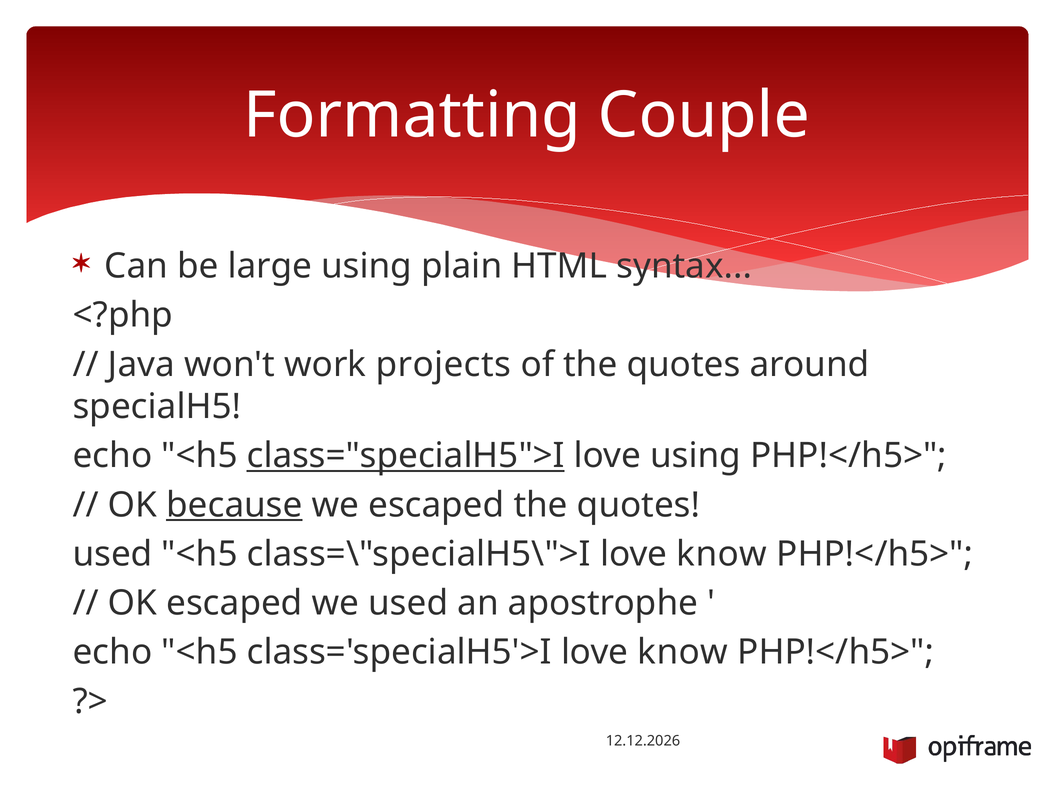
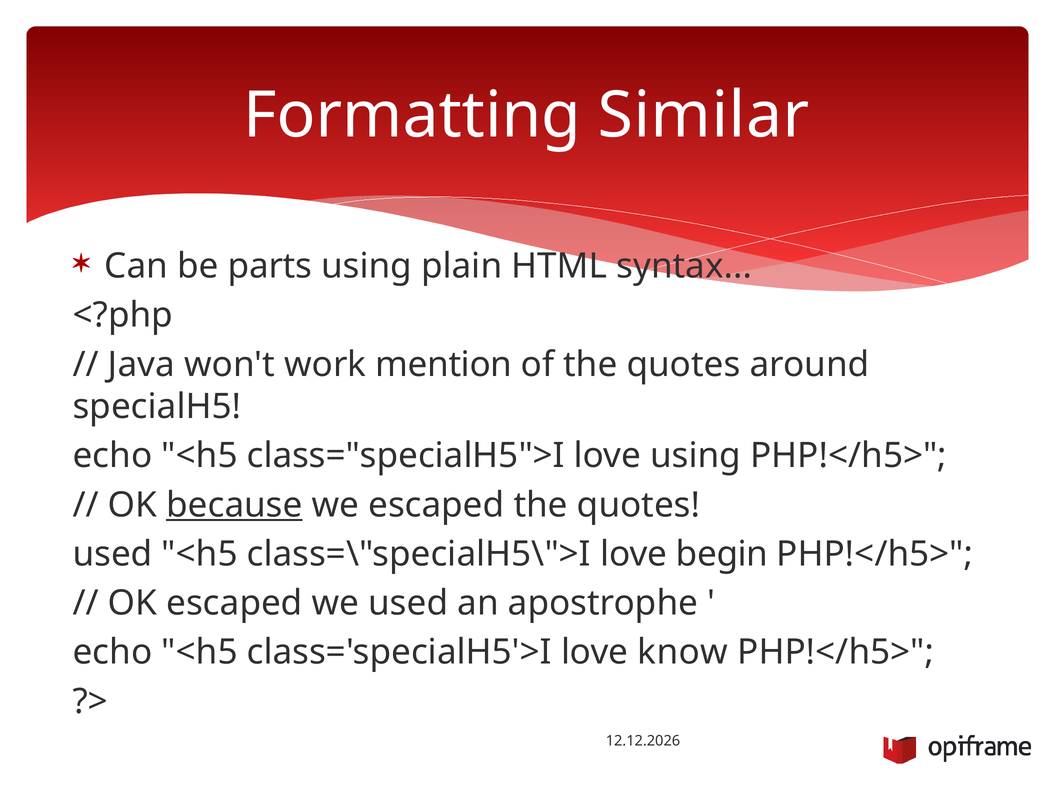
Couple: Couple -> Similar
large: large -> parts
projects: projects -> mention
class="specialH5">I underline: present -> none
class=\"specialH5\">I love know: know -> begin
